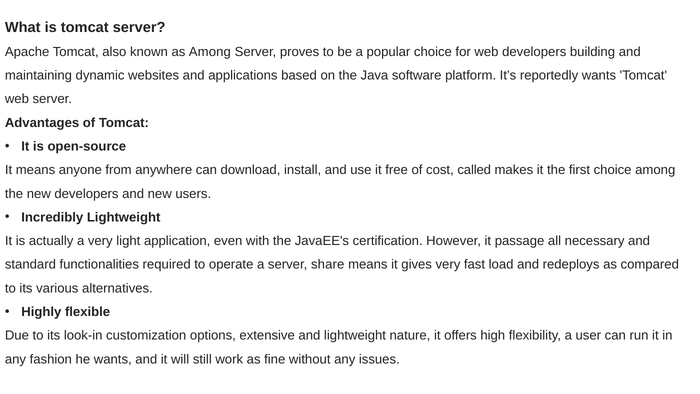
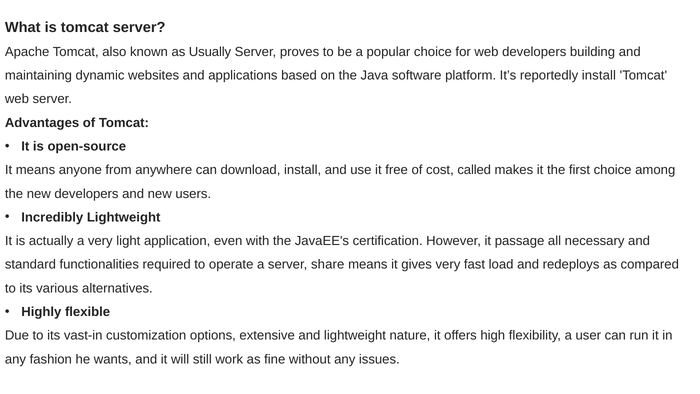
as Among: Among -> Usually
reportedly wants: wants -> install
look-in: look-in -> vast-in
